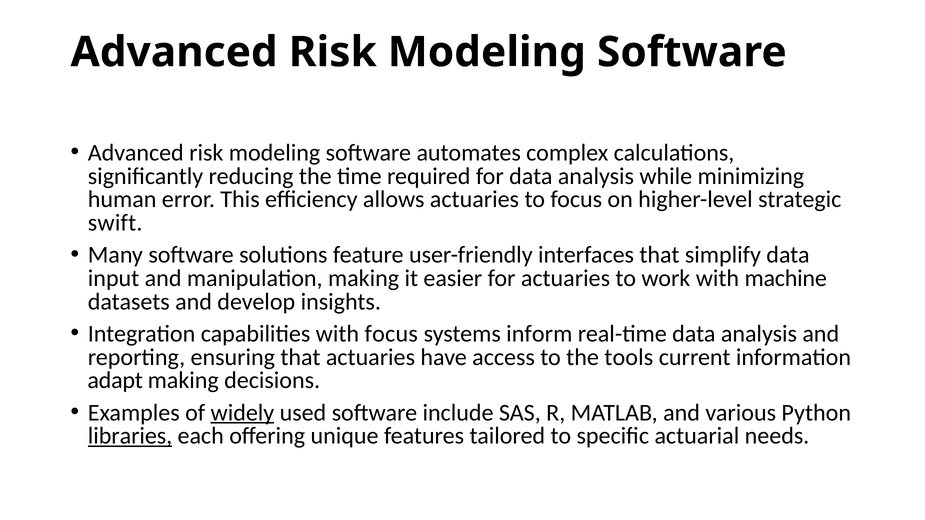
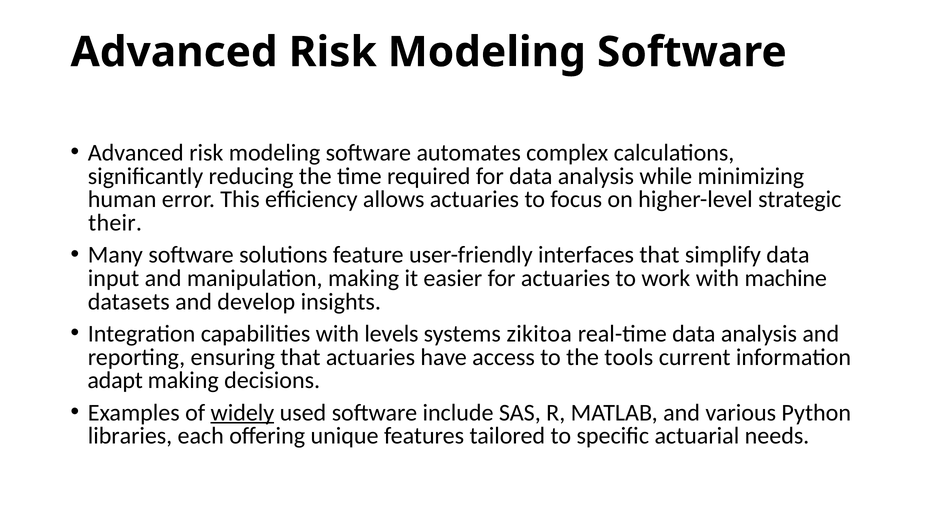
swift: swift -> their
with focus: focus -> levels
inform: inform -> zikitoa
libraries underline: present -> none
